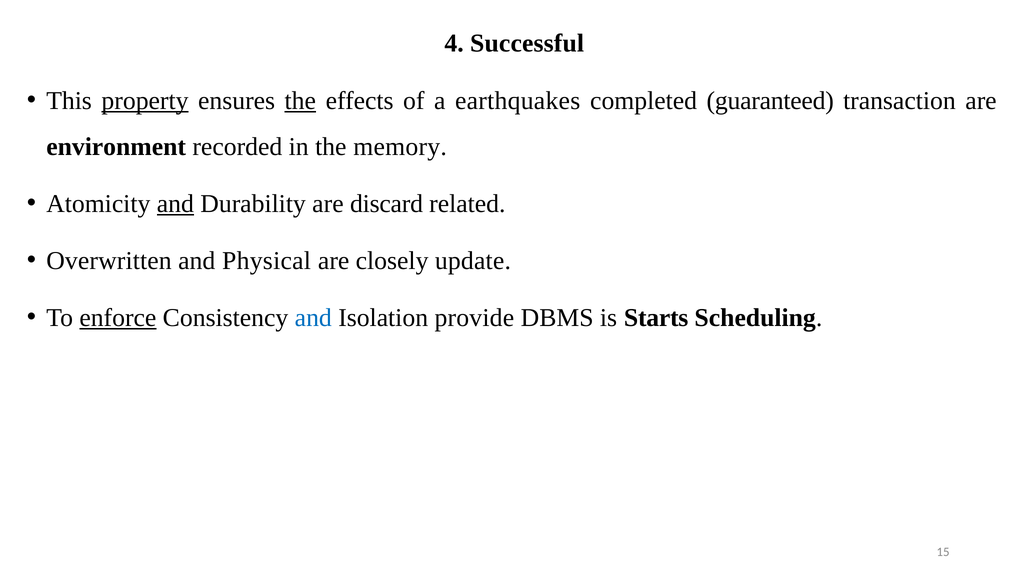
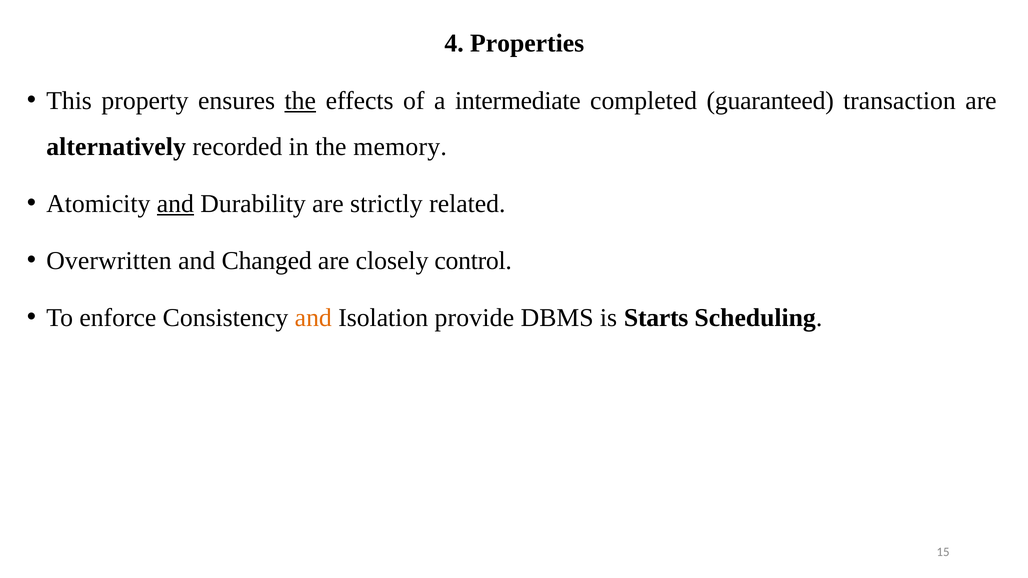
Successful: Successful -> Properties
property underline: present -> none
earthquakes: earthquakes -> intermediate
environment: environment -> alternatively
discard: discard -> strictly
Physical: Physical -> Changed
update: update -> control
enforce underline: present -> none
and at (313, 318) colour: blue -> orange
